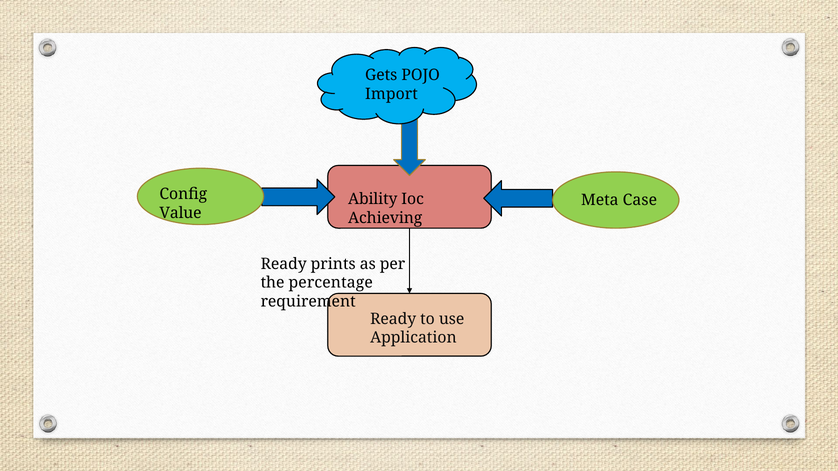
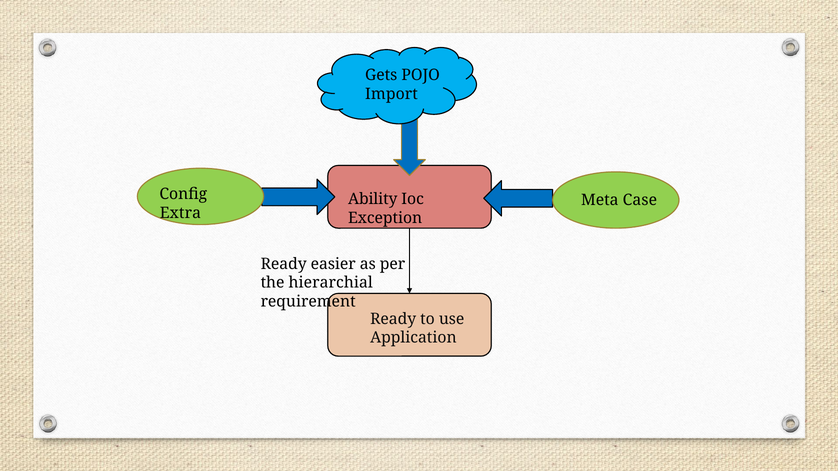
Value: Value -> Extra
Achieving: Achieving -> Exception
prints: prints -> easier
percentage: percentage -> hierarchial
